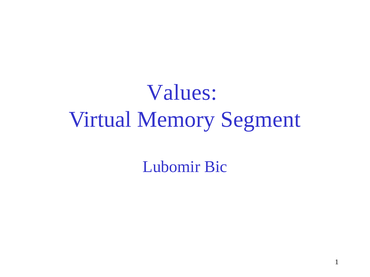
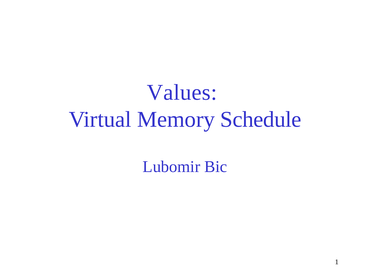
Segment: Segment -> Schedule
